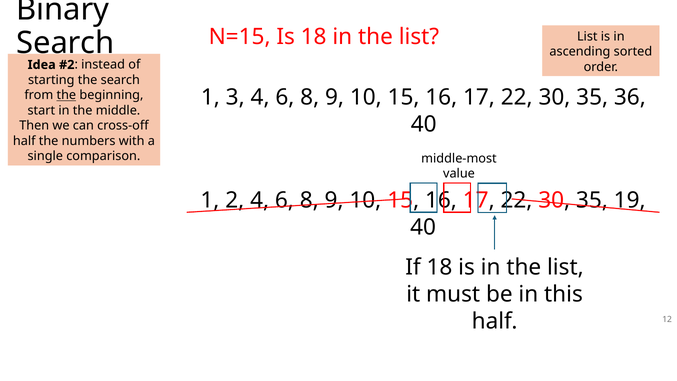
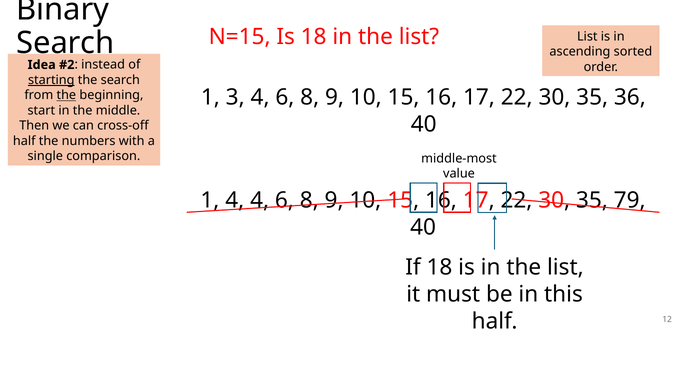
starting underline: none -> present
1 2: 2 -> 4
19: 19 -> 79
